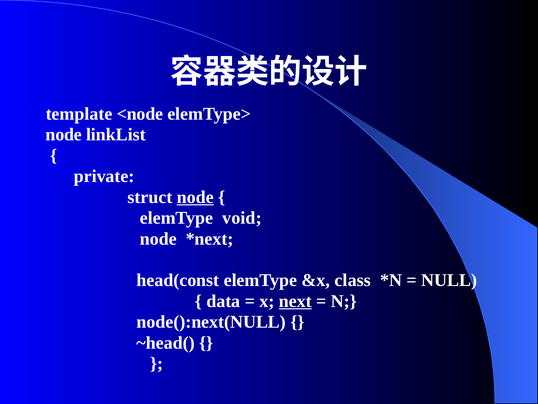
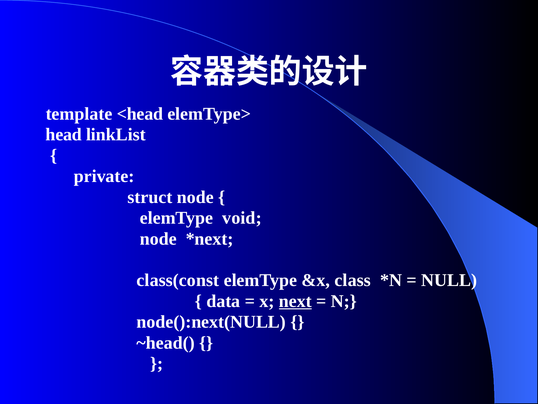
<node: <node -> <head
node at (64, 134): node -> head
node at (195, 197) underline: present -> none
head(const: head(const -> class(const
